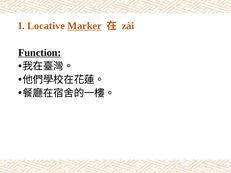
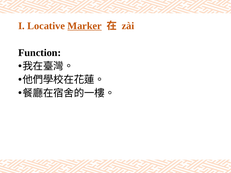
Function underline: present -> none
